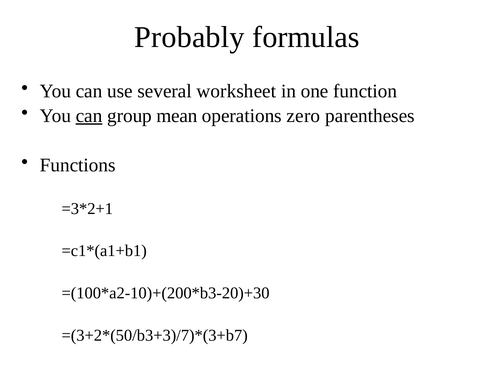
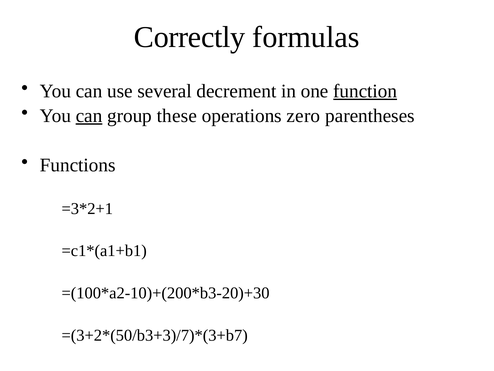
Probably: Probably -> Correctly
worksheet: worksheet -> decrement
function underline: none -> present
mean: mean -> these
